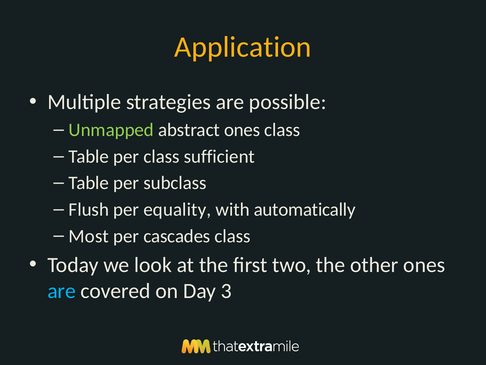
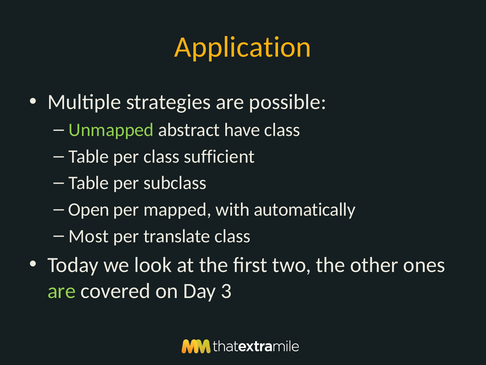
abstract ones: ones -> have
Flush: Flush -> Open
equality: equality -> mapped
cascades: cascades -> translate
are at (62, 291) colour: light blue -> light green
